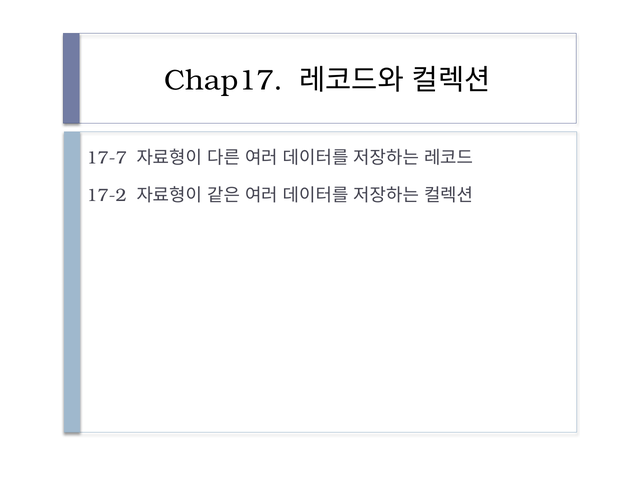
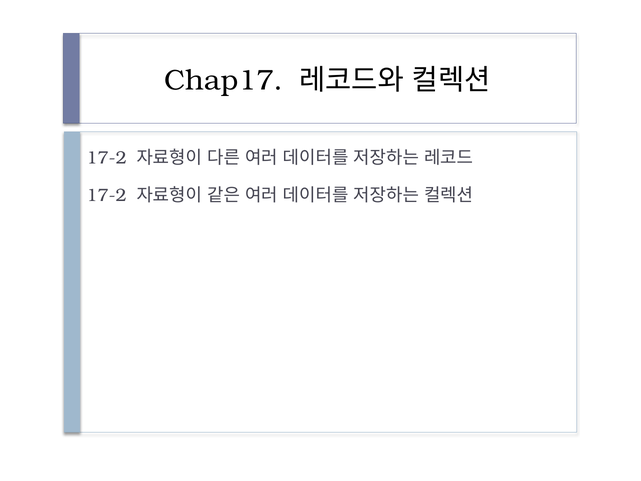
17-7 at (107, 158): 17-7 -> 17-2
